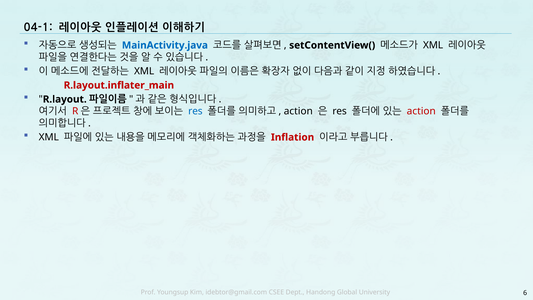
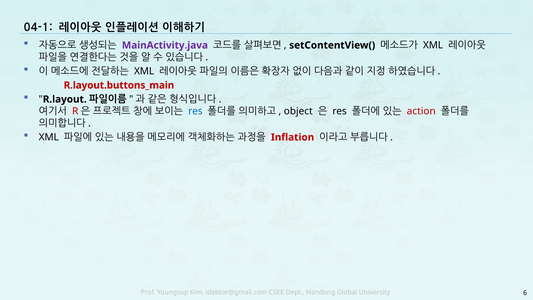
MainActivity.java colour: blue -> purple
R.layout.inflater_main: R.layout.inflater_main -> R.layout.buttons_main
action at (298, 111): action -> object
